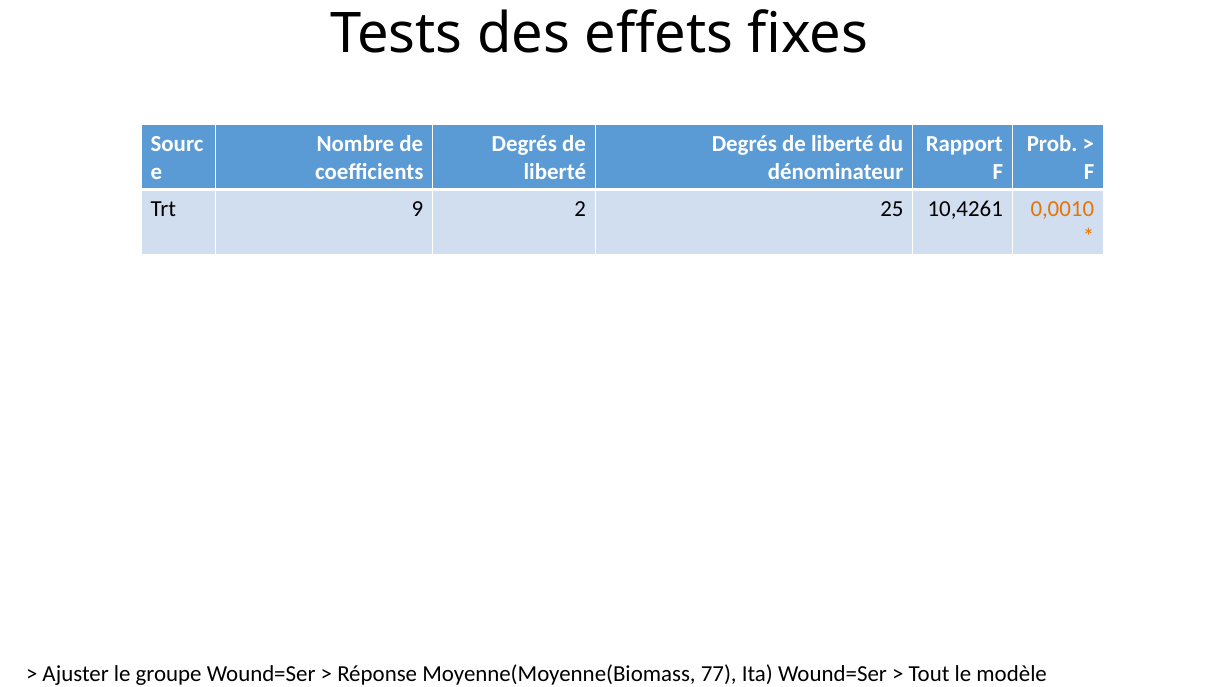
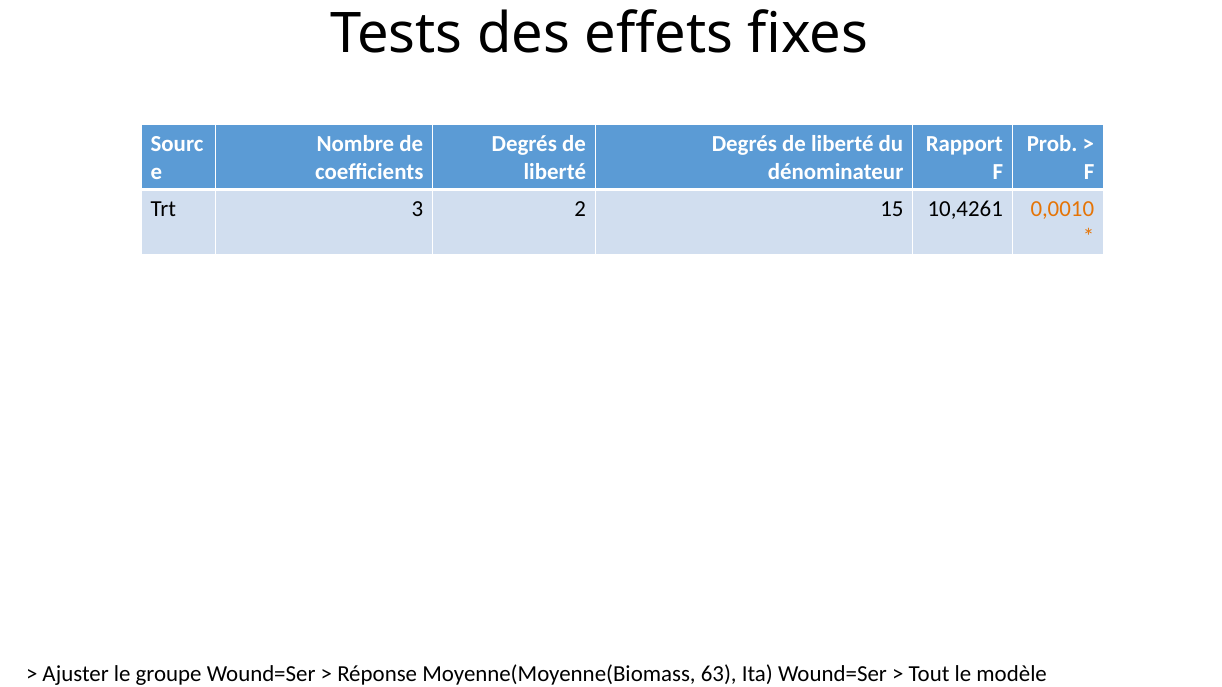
9: 9 -> 3
25: 25 -> 15
77: 77 -> 63
